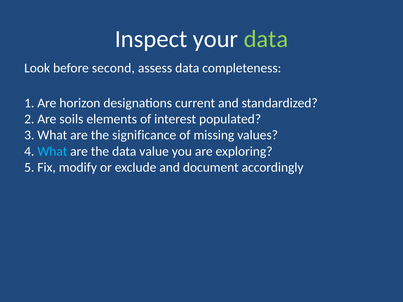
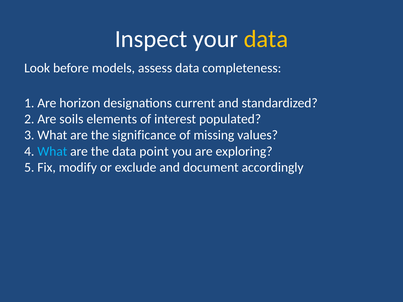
data at (266, 39) colour: light green -> yellow
second: second -> models
value: value -> point
